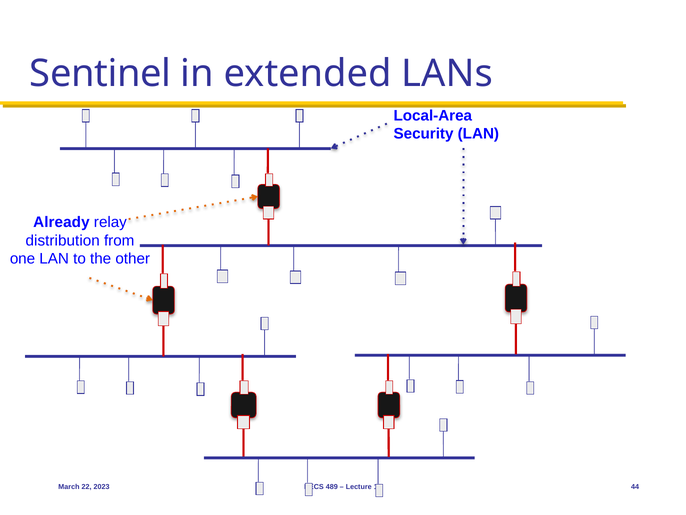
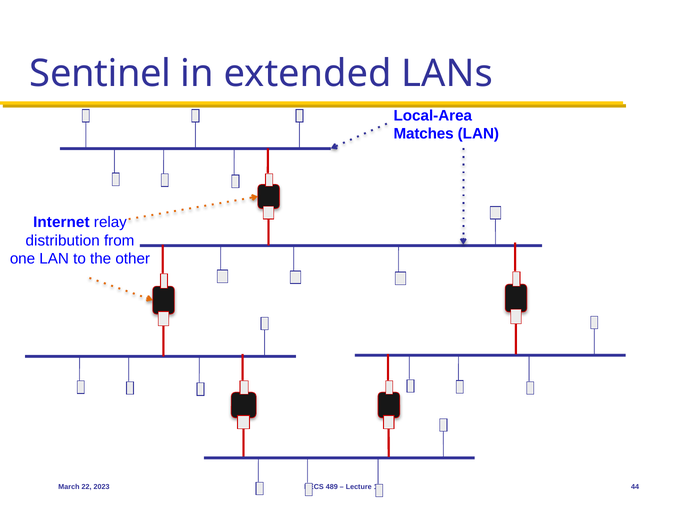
Security: Security -> Matches
Already: Already -> Internet
